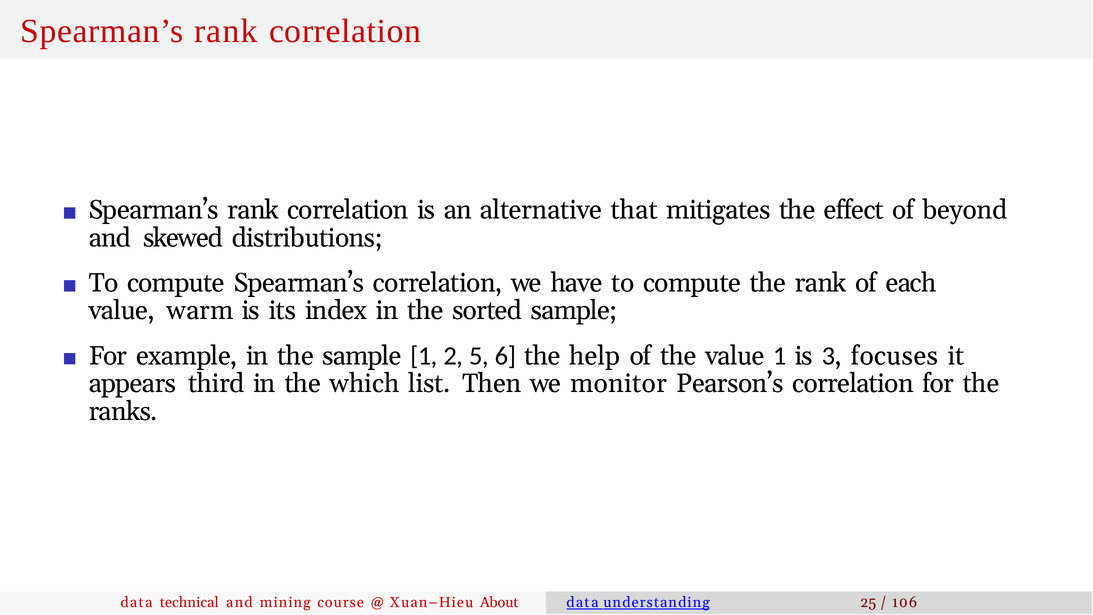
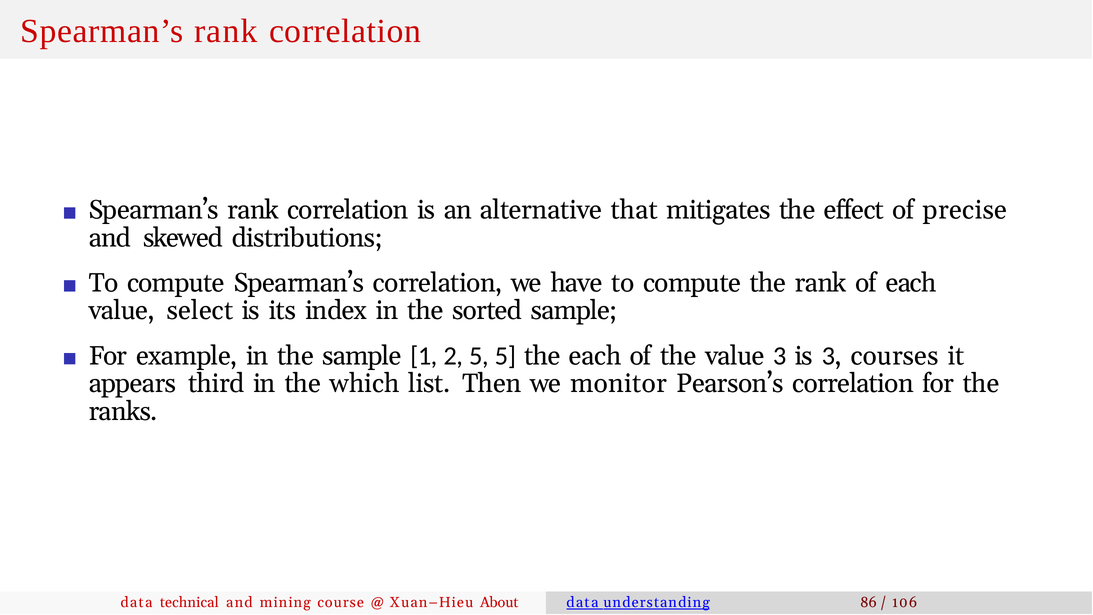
beyond: beyond -> precise
warm: warm -> select
5 6: 6 -> 5
the help: help -> each
value 1: 1 -> 3
focuses: focuses -> courses
25: 25 -> 86
